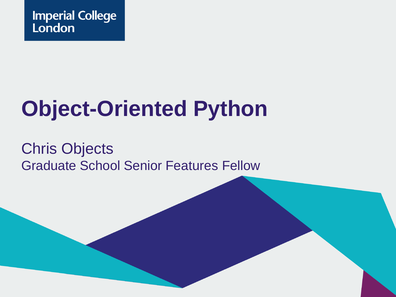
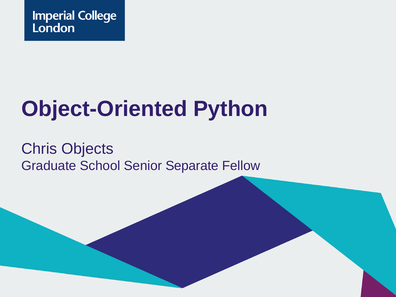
Features: Features -> Separate
